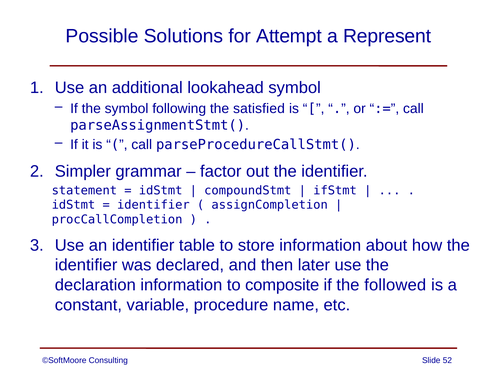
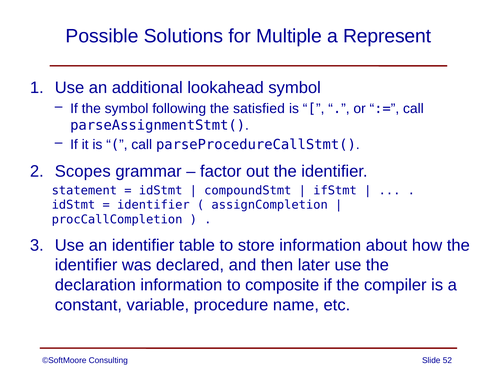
Attempt: Attempt -> Multiple
Simpler: Simpler -> Scopes
followed: followed -> compiler
